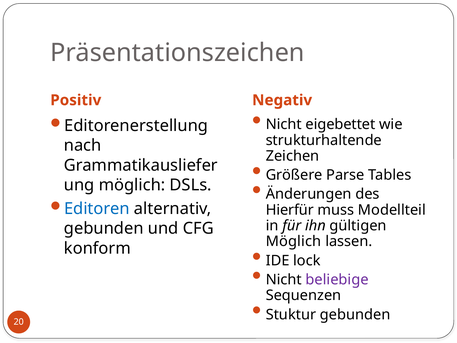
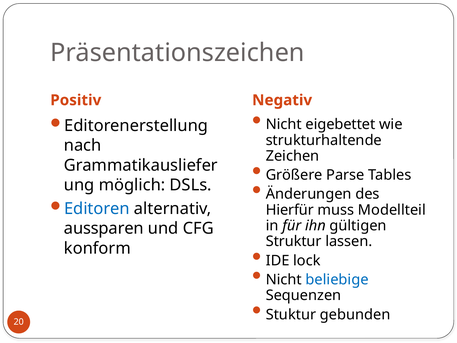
gebunden at (104, 228): gebunden -> aussparen
Möglich at (294, 241): Möglich -> Struktur
beliebige colour: purple -> blue
